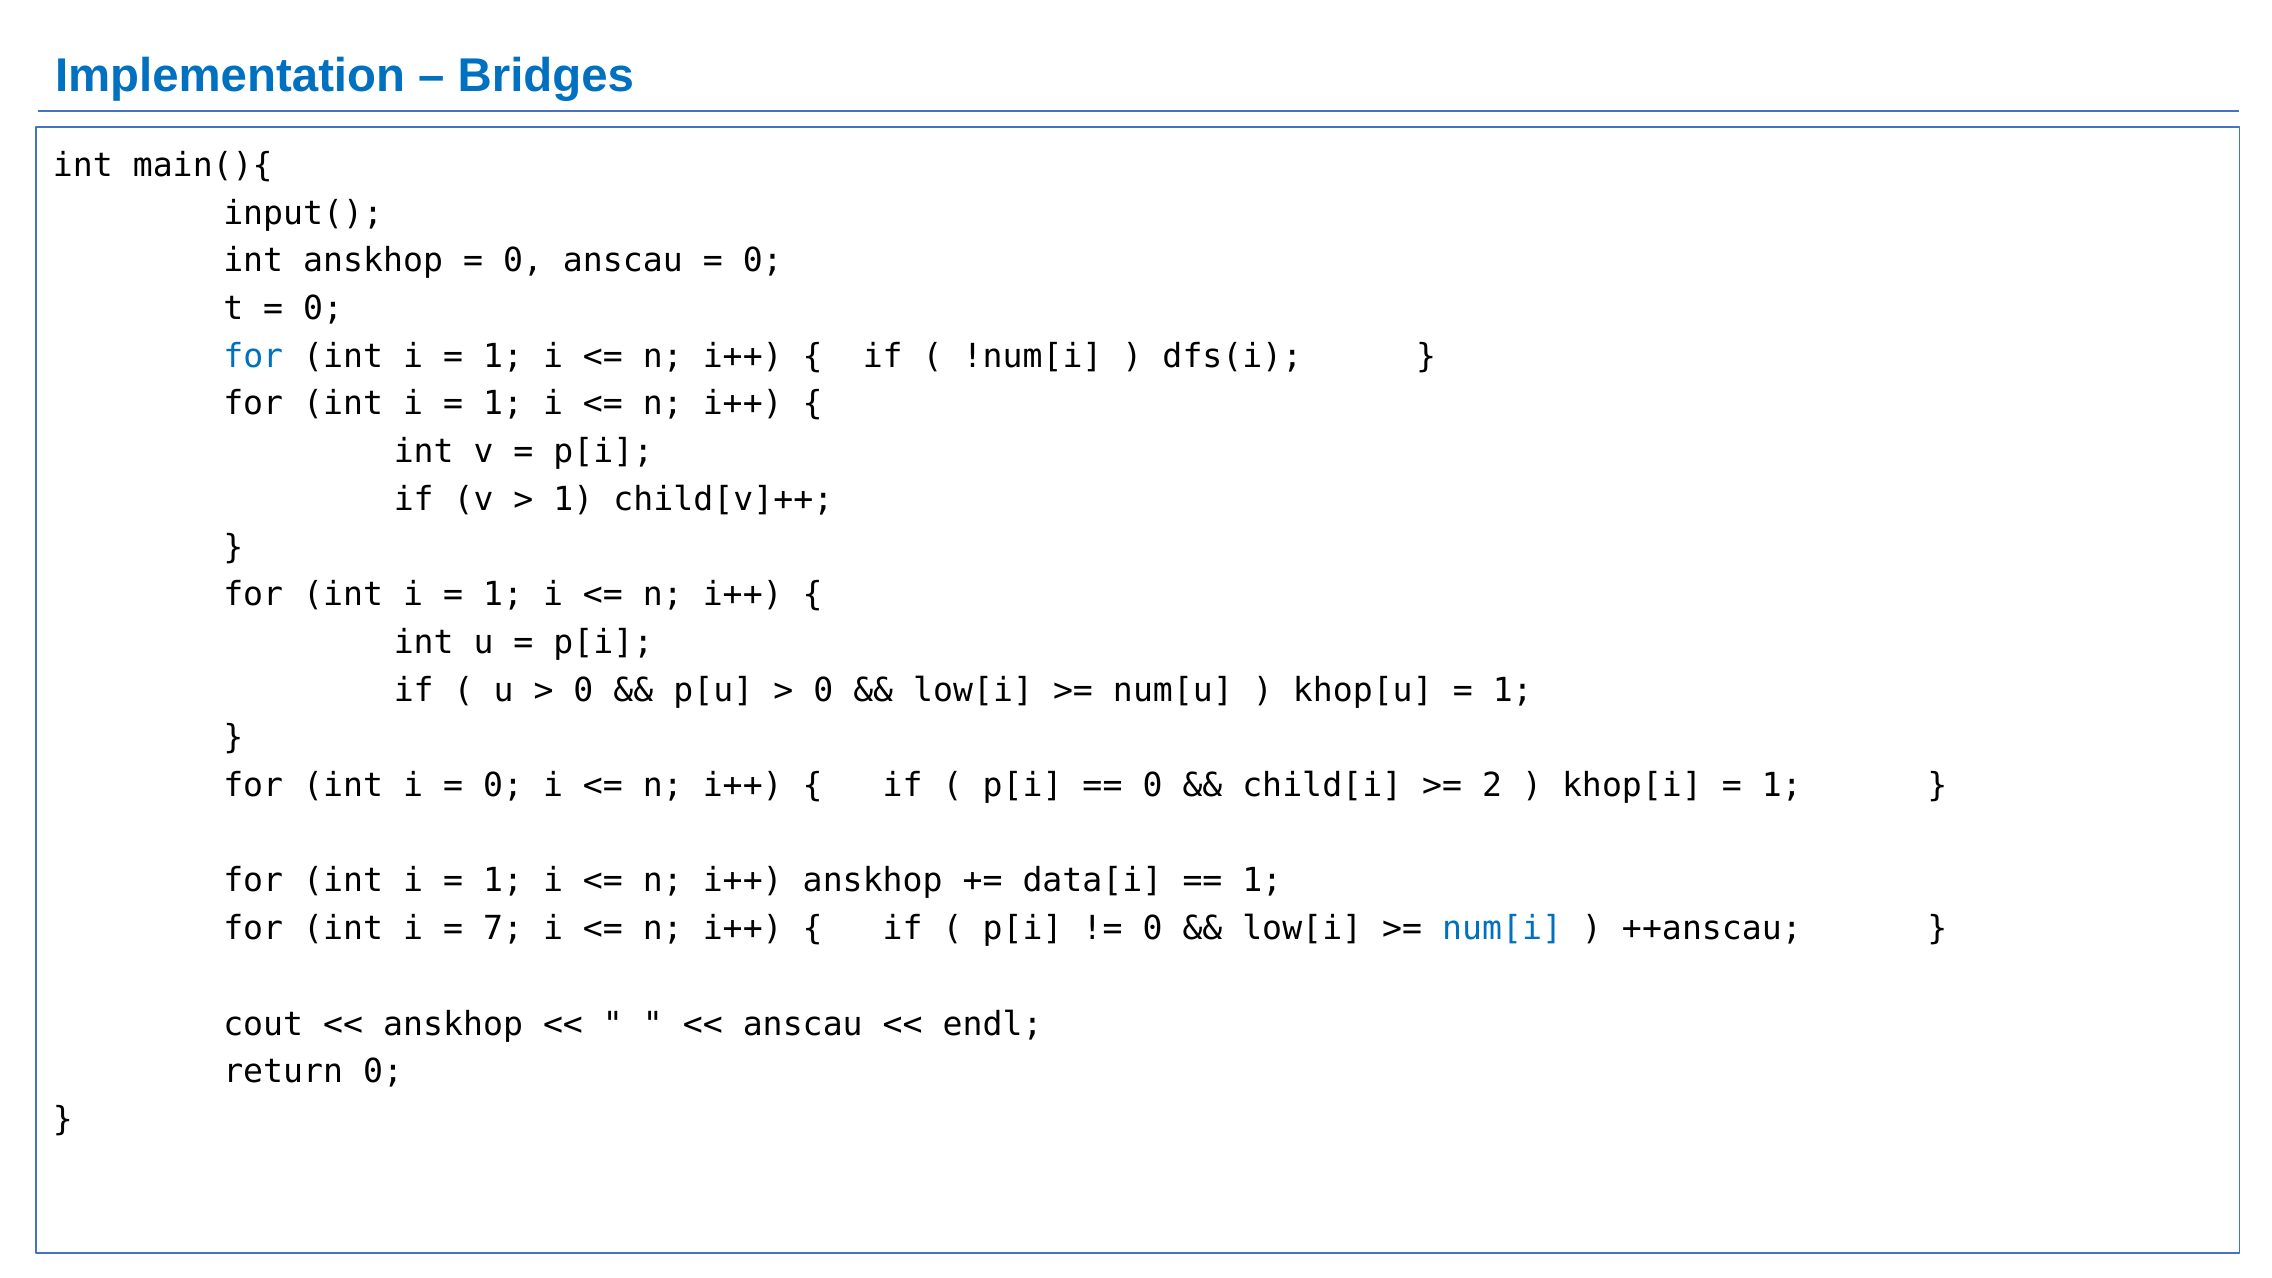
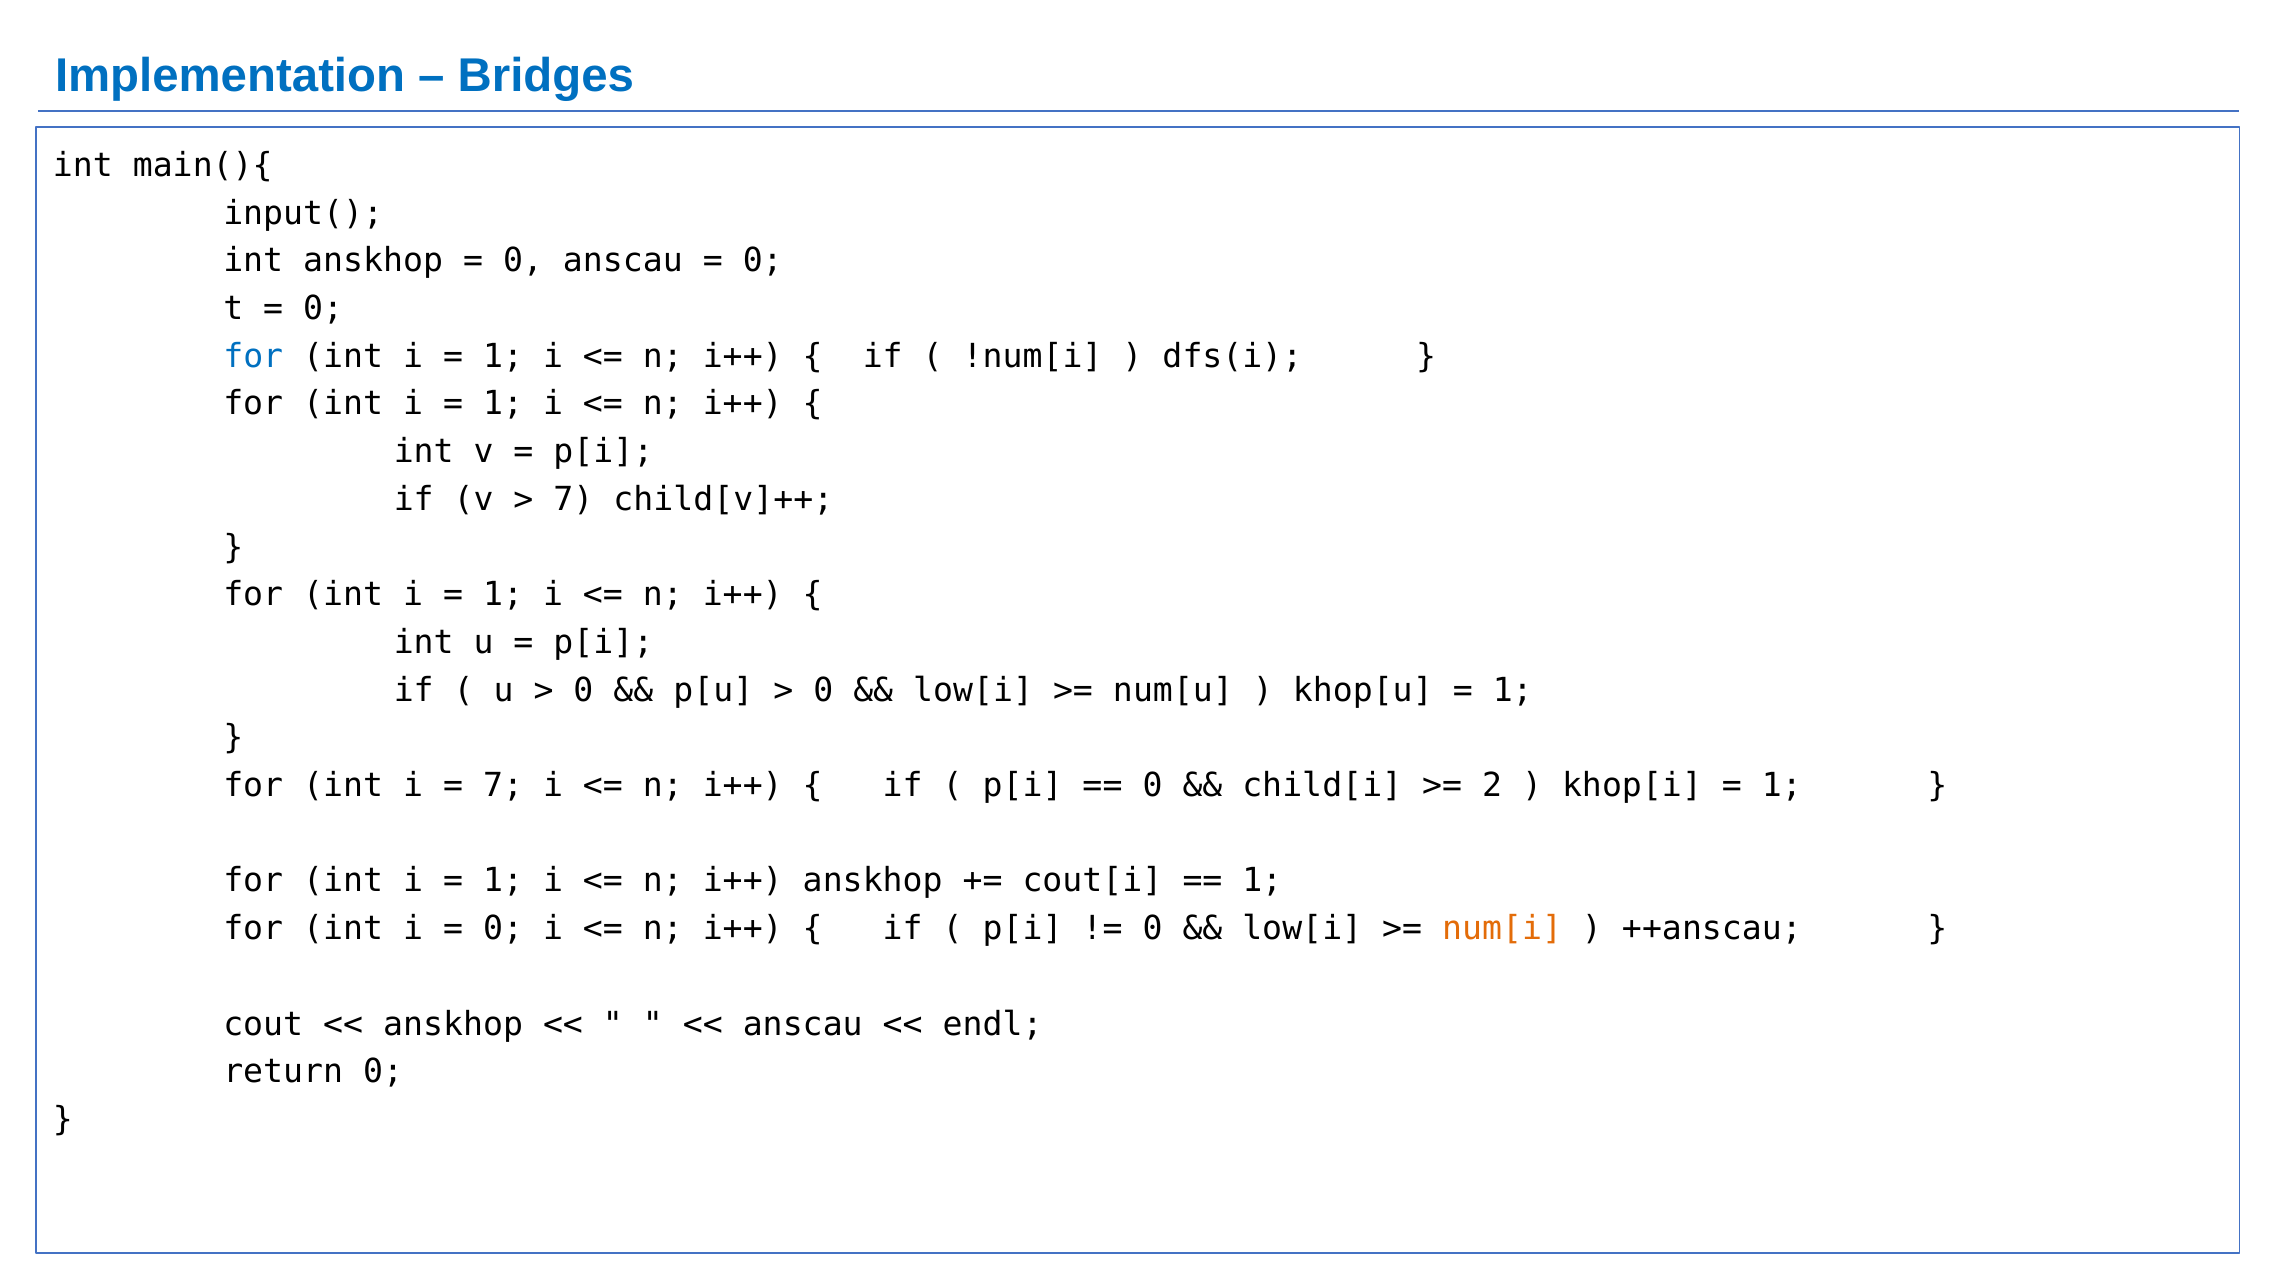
1 at (573, 499): 1 -> 7
0 at (503, 786): 0 -> 7
data[i: data[i -> cout[i
7 at (503, 929): 7 -> 0
num[i colour: blue -> orange
